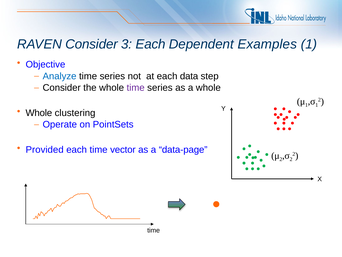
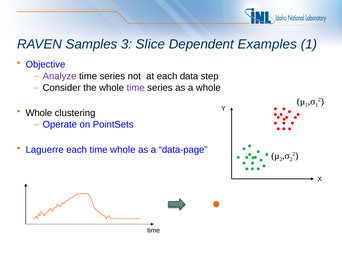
RAVEN Consider: Consider -> Samples
3 Each: Each -> Slice
Analyze colour: blue -> purple
Provided: Provided -> Laguerre
time vector: vector -> whole
